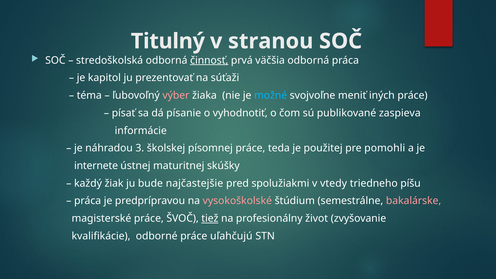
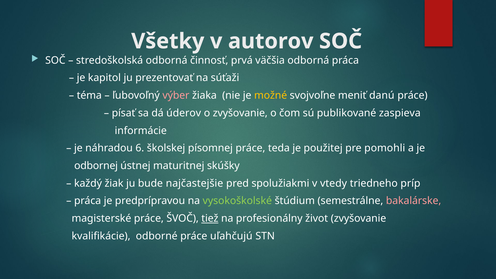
Titulný: Titulný -> Všetky
stranou: stranou -> autorov
činnosť underline: present -> none
možné colour: light blue -> yellow
iných: iných -> danú
písanie: písanie -> úderov
o vyhodnotiť: vyhodnotiť -> zvyšovanie
3: 3 -> 6
internete: internete -> odbornej
píšu: píšu -> príp
vysokoškolské colour: pink -> light green
